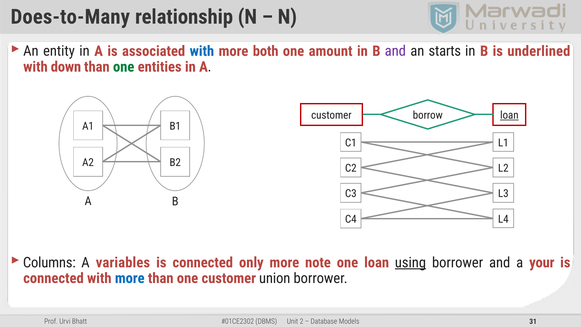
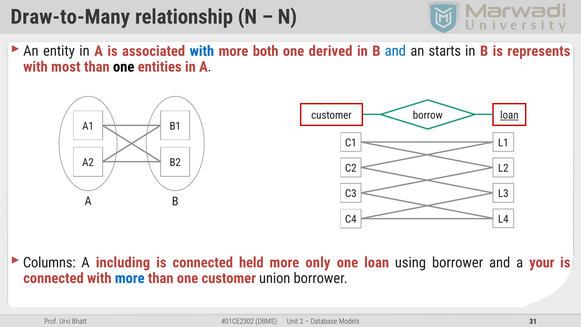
Does-to-Many: Does-to-Many -> Draw-to-Many
amount: amount -> derived
and at (395, 51) colour: purple -> blue
underlined: underlined -> represents
down: down -> most
one at (124, 67) colour: green -> black
variables: variables -> including
only: only -> held
note: note -> only
using underline: present -> none
